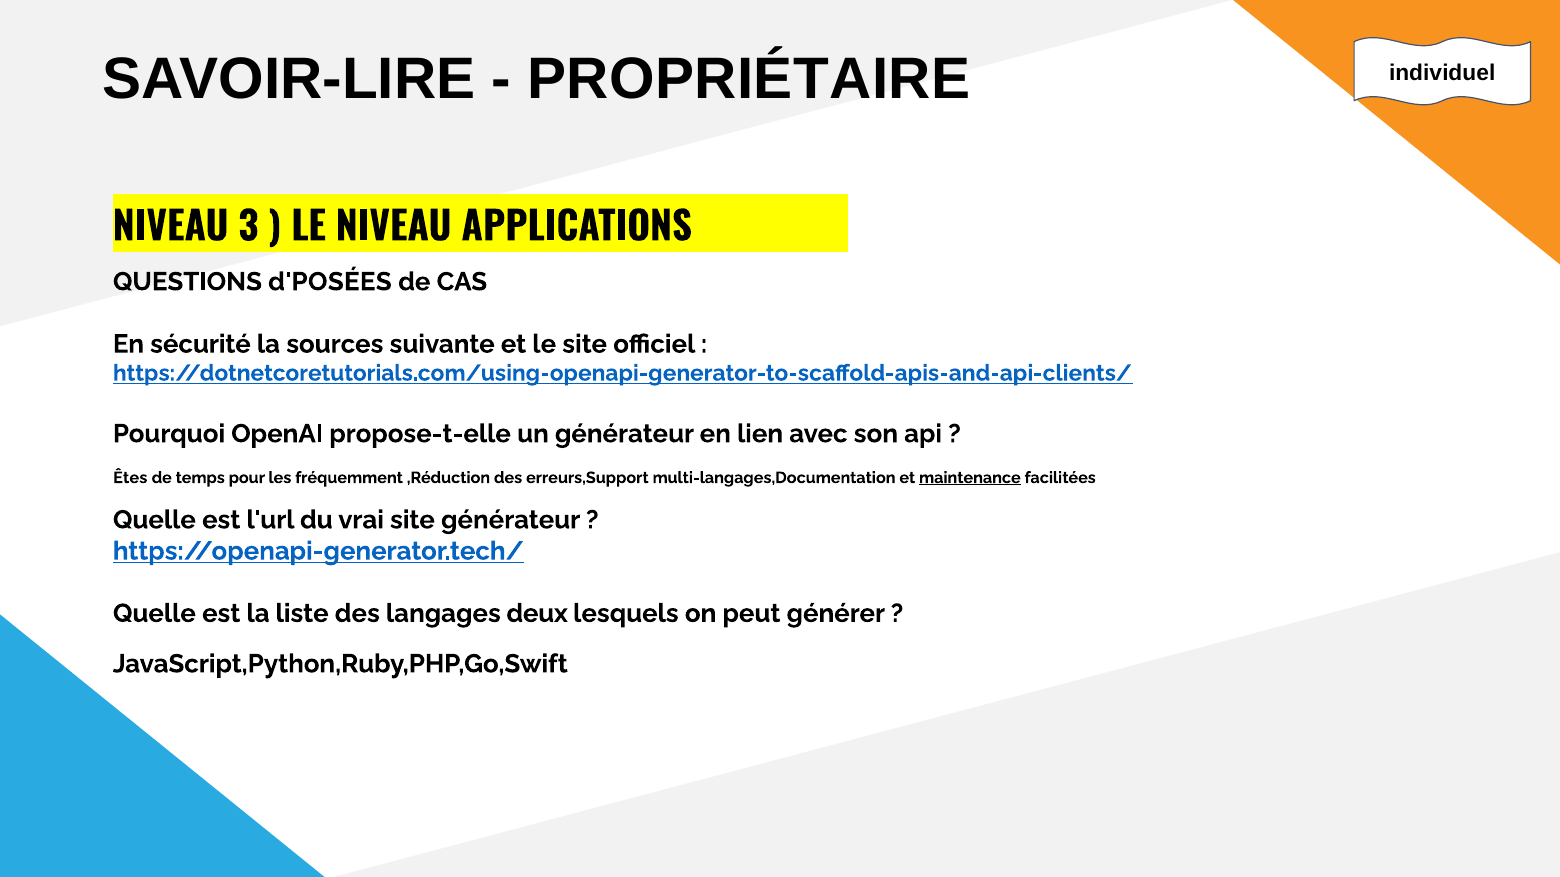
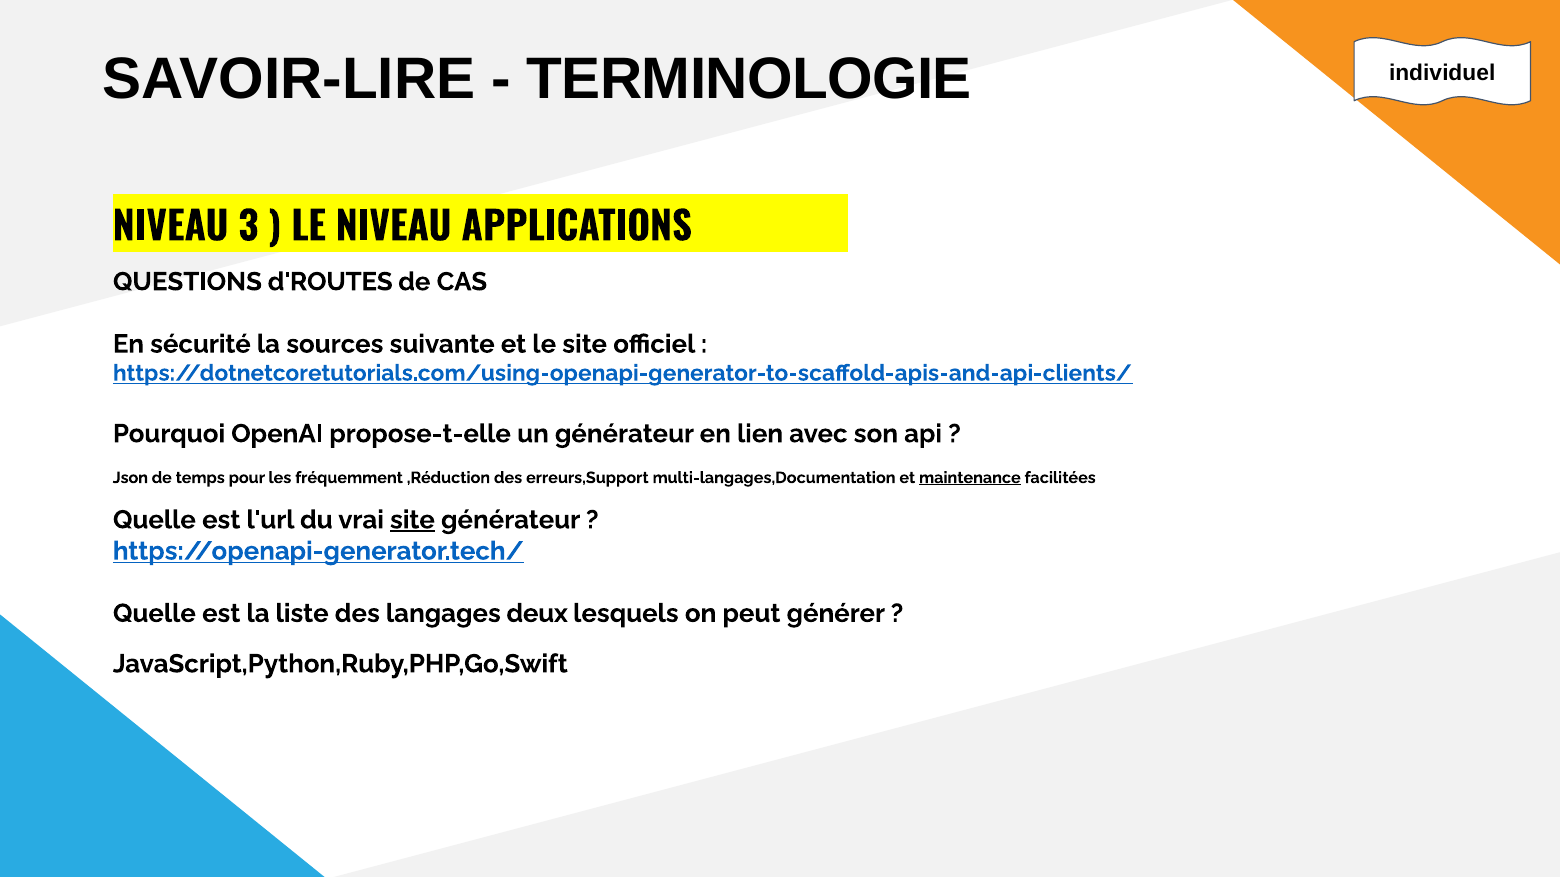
PROPRIÉTAIRE: PROPRIÉTAIRE -> TERMINOLOGIE
d'POSÉES: d'POSÉES -> d'ROUTES
Êtes: Êtes -> Json
site at (412, 520) underline: none -> present
